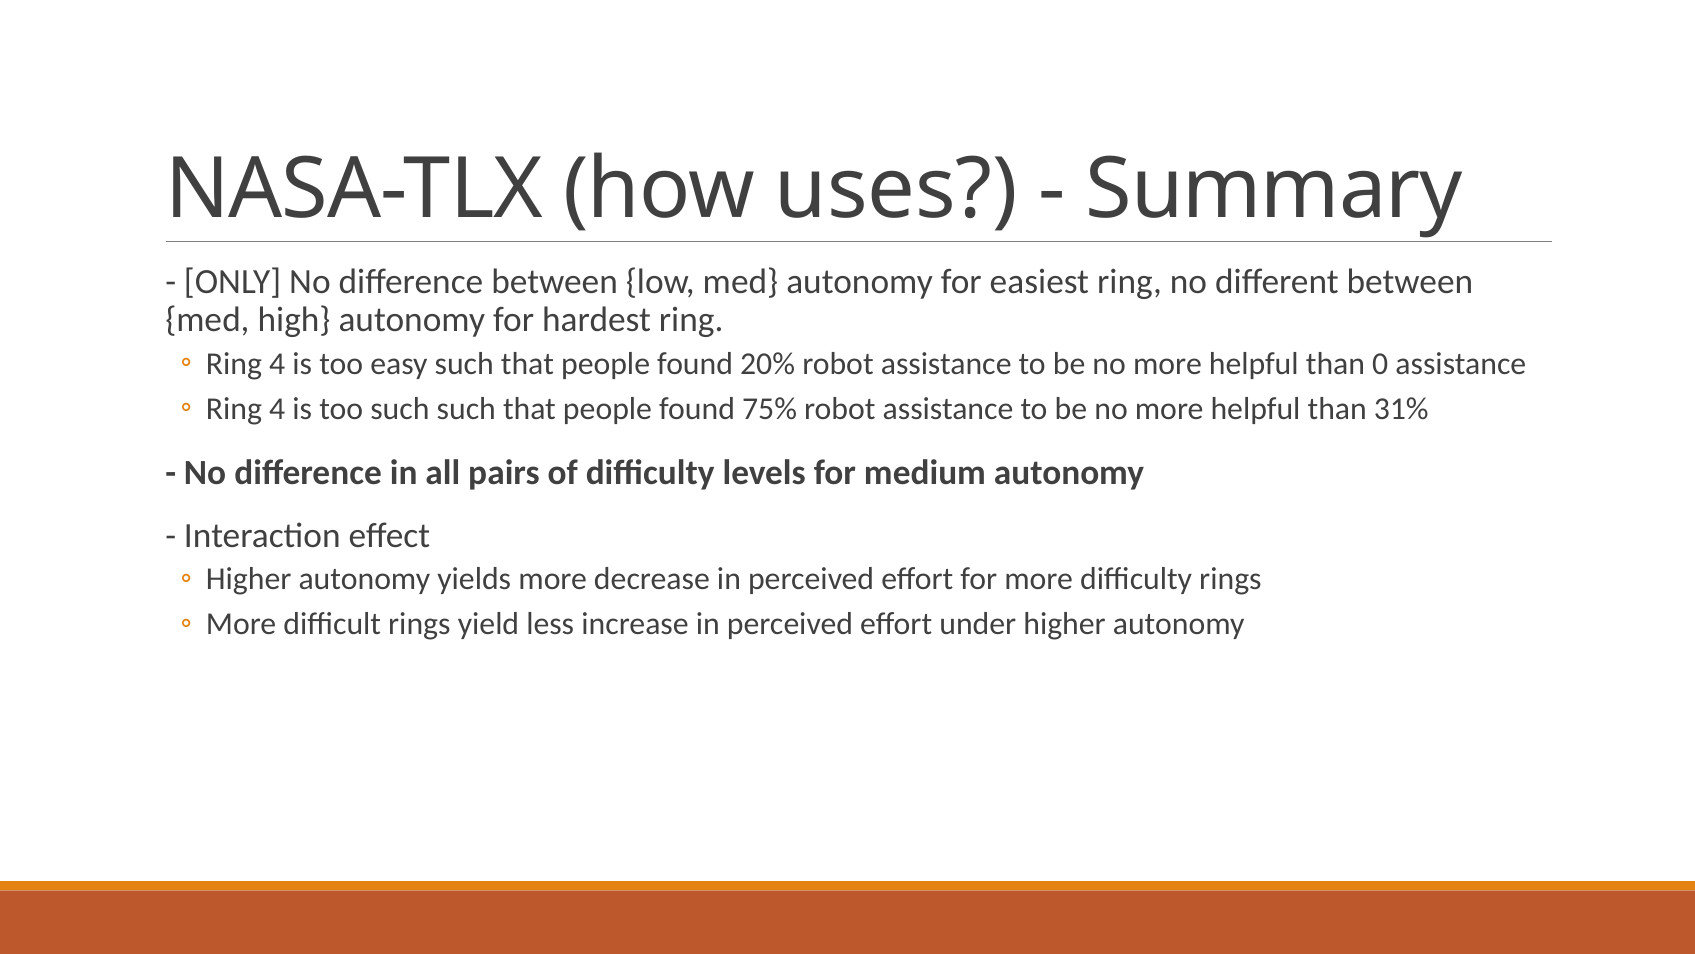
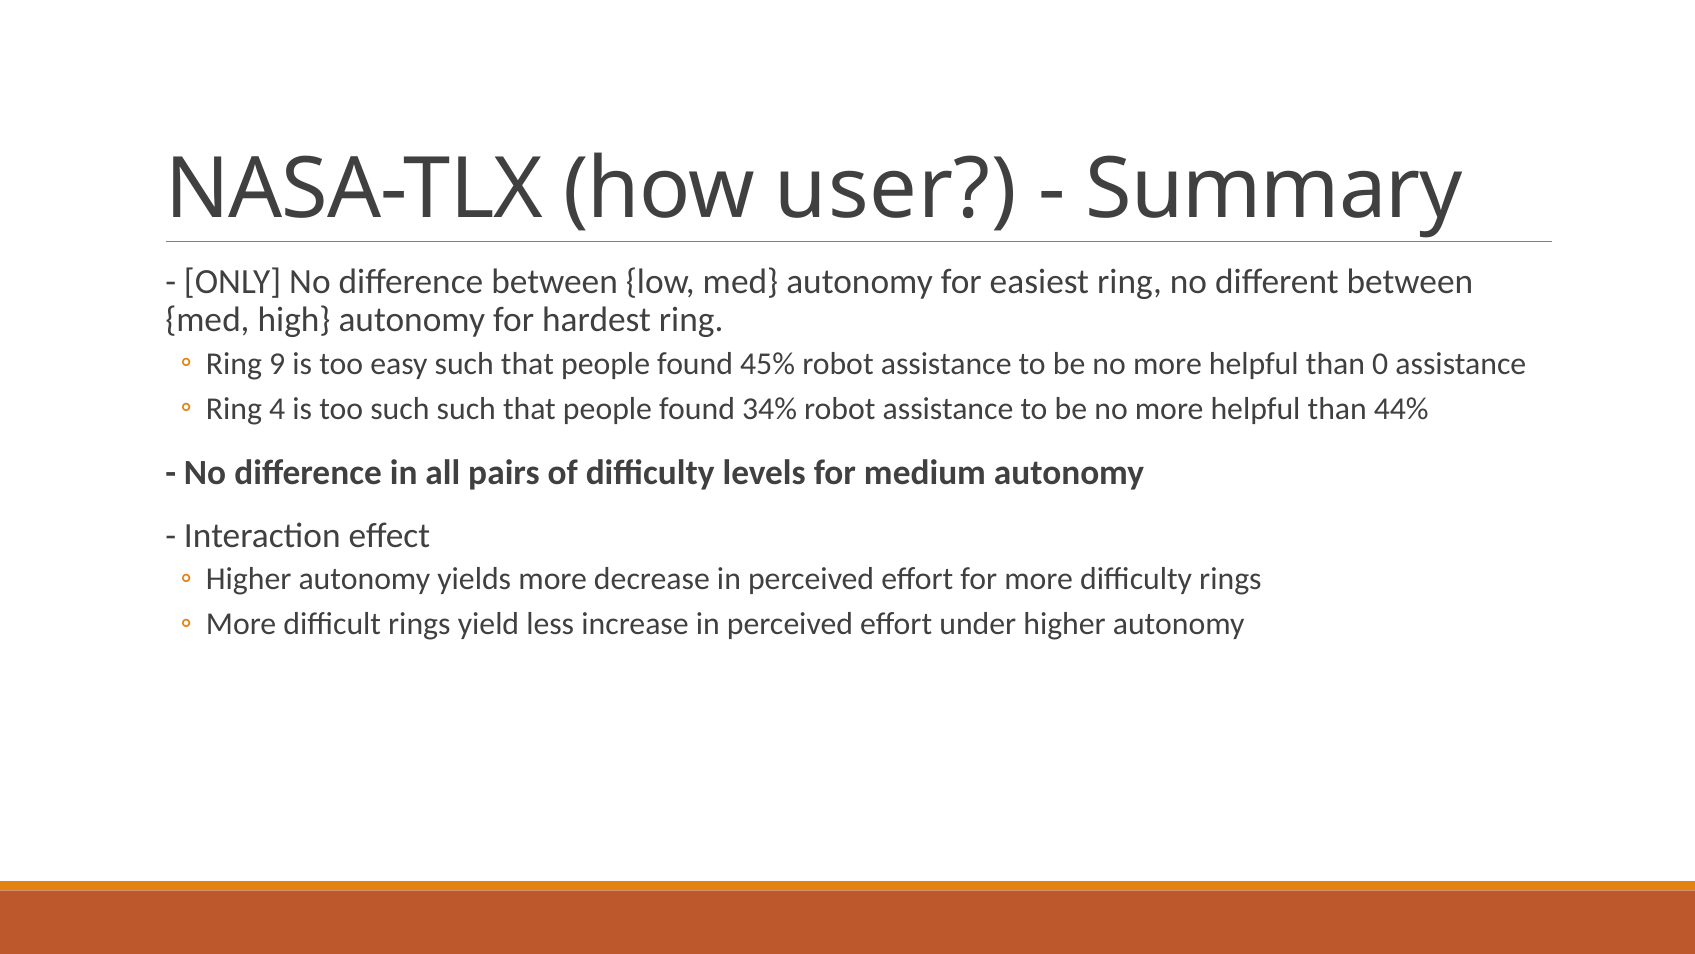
uses: uses -> user
4 at (277, 363): 4 -> 9
20%: 20% -> 45%
75%: 75% -> 34%
31%: 31% -> 44%
